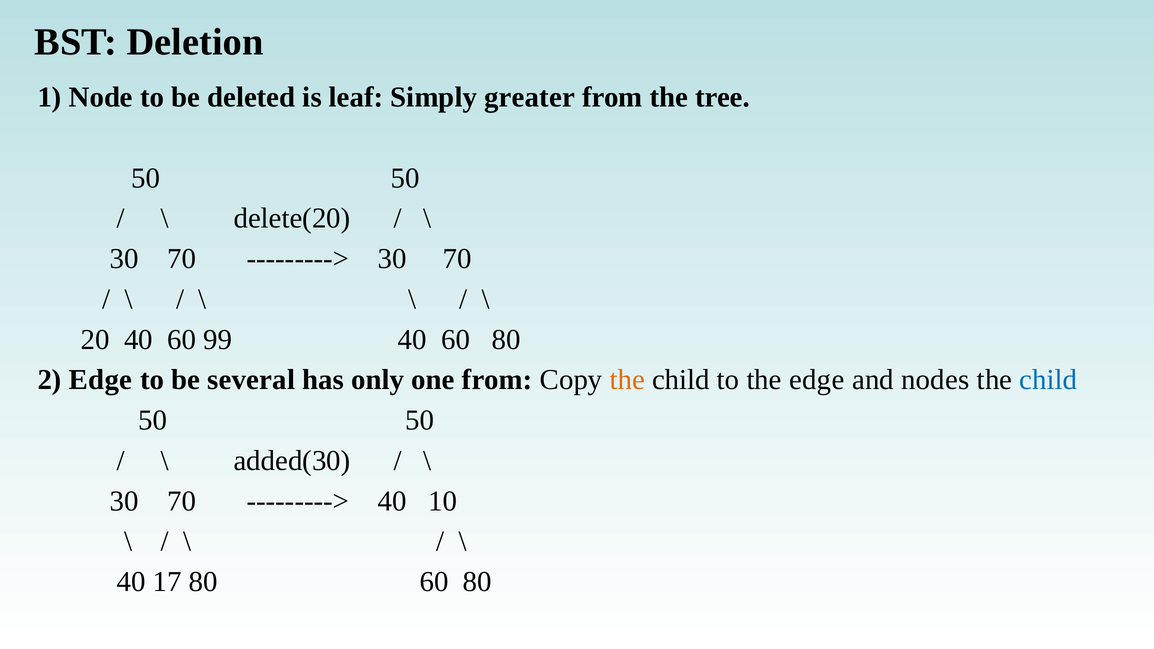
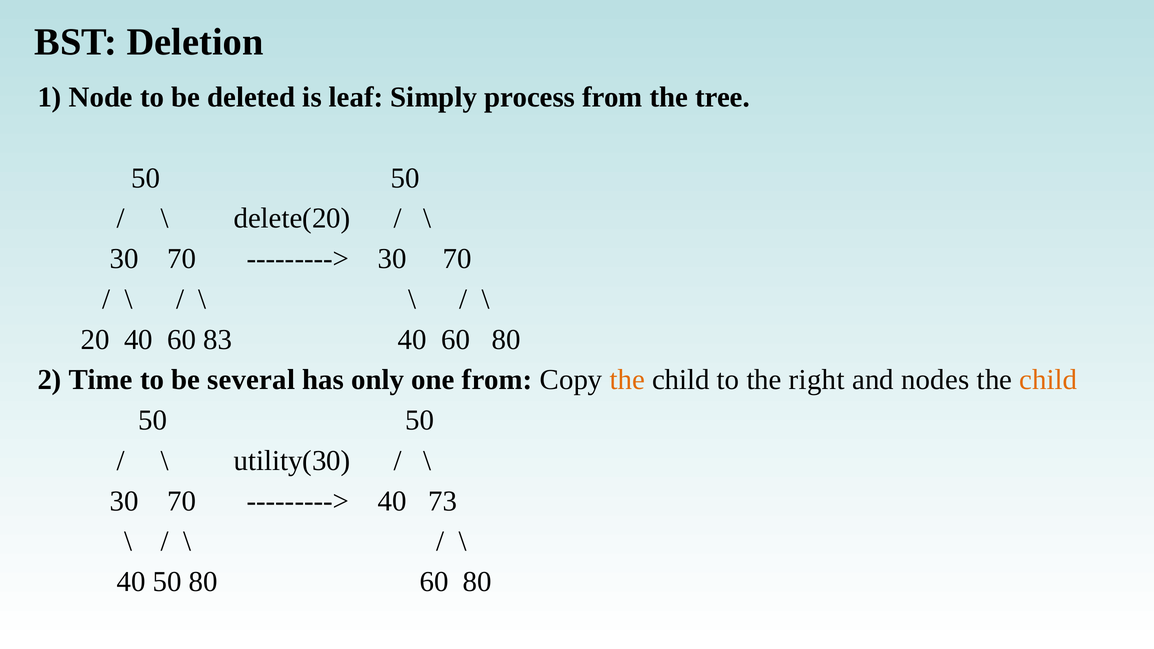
greater: greater -> process
99: 99 -> 83
2 Edge: Edge -> Time
the edge: edge -> right
child at (1048, 380) colour: blue -> orange
added(30: added(30 -> utility(30
10: 10 -> 73
40 17: 17 -> 50
